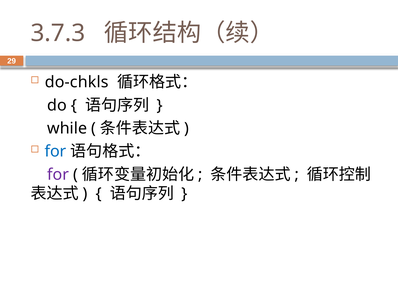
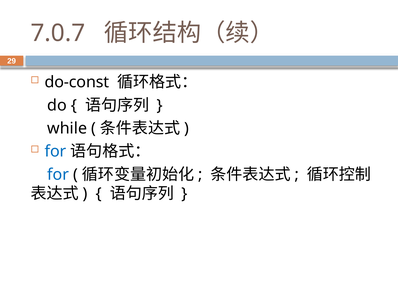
3.7.3: 3.7.3 -> 7.0.7
do-chkls: do-chkls -> do-const
for at (58, 175) colour: purple -> blue
